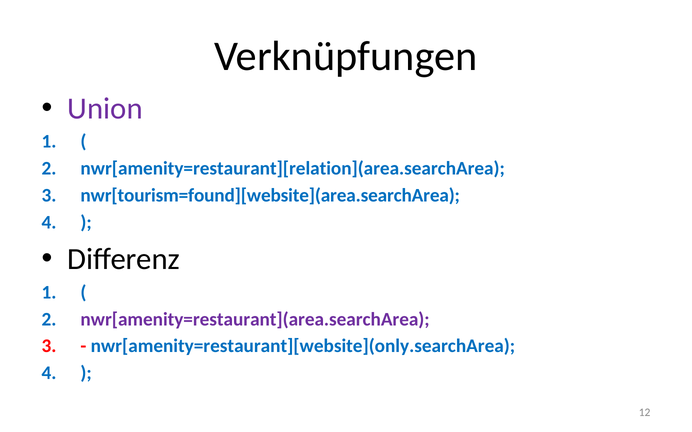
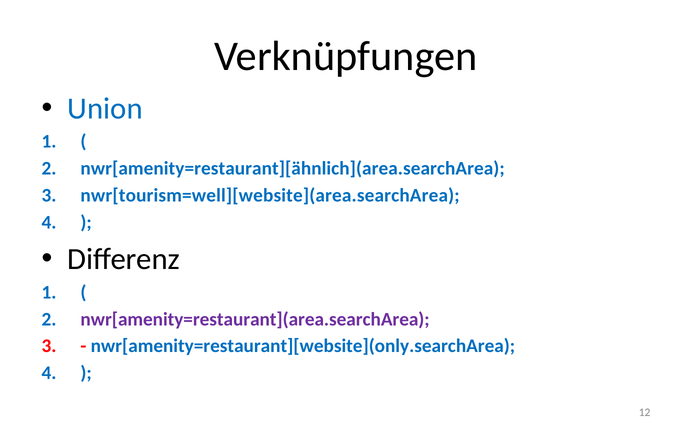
Union colour: purple -> blue
nwr[amenity=restaurant][relation](area.searchArea: nwr[amenity=restaurant][relation](area.searchArea -> nwr[amenity=restaurant][ähnlich](area.searchArea
nwr[tourism=found][website](area.searchArea: nwr[tourism=found][website](area.searchArea -> nwr[tourism=well][website](area.searchArea
